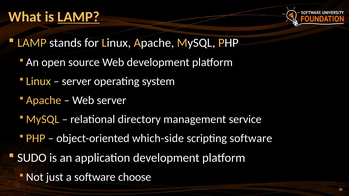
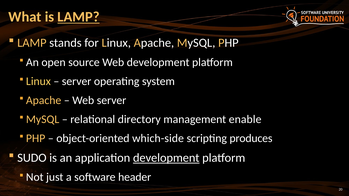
service: service -> enable
scripting software: software -> produces
development at (166, 158) underline: none -> present
choose: choose -> header
